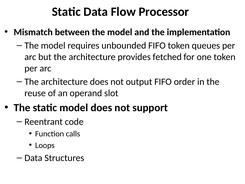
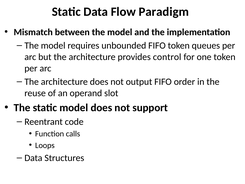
Processor: Processor -> Paradigm
fetched: fetched -> control
